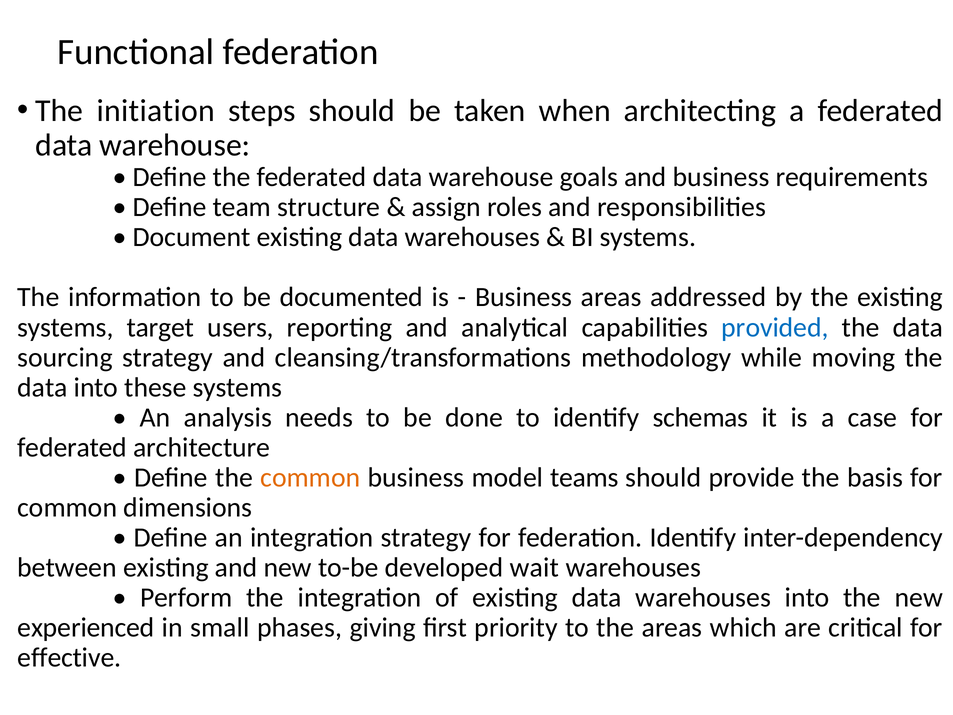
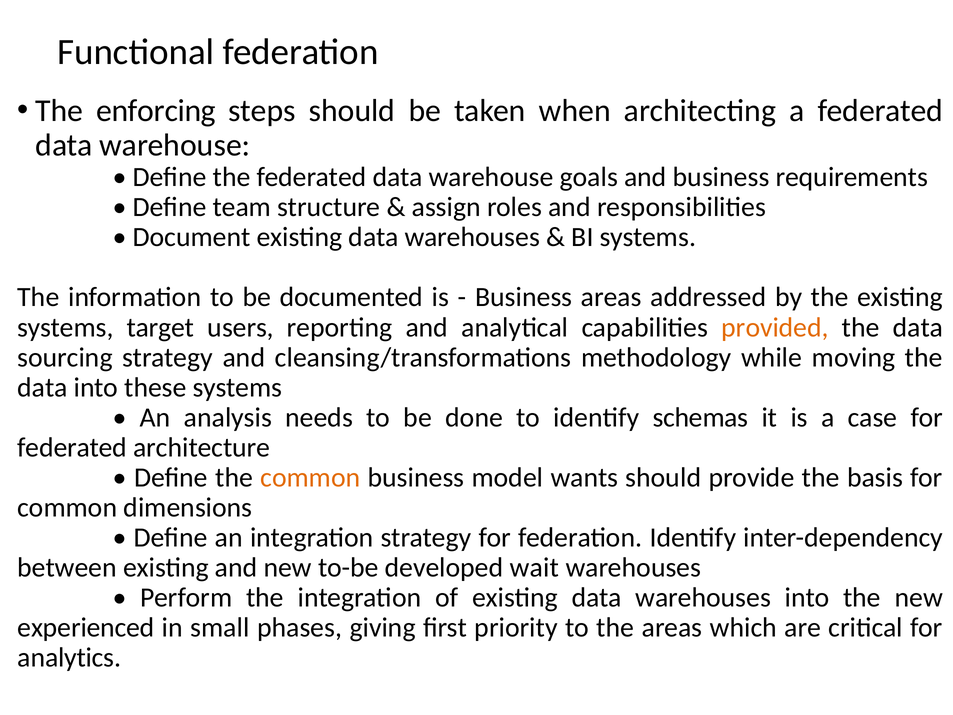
initiation: initiation -> enforcing
provided colour: blue -> orange
teams: teams -> wants
effective: effective -> analytics
